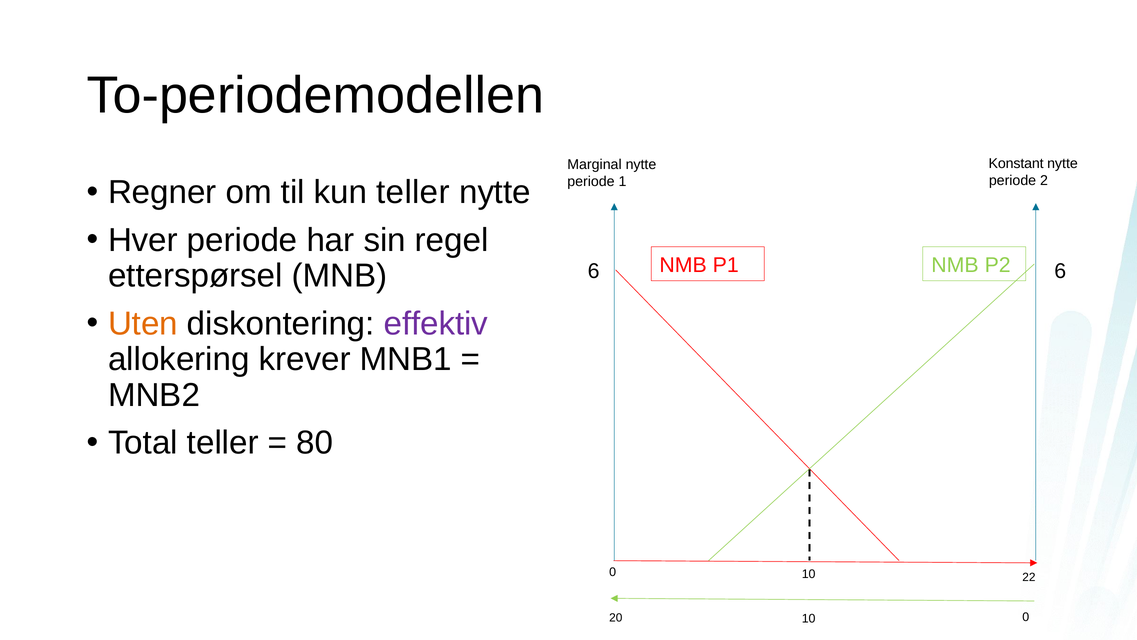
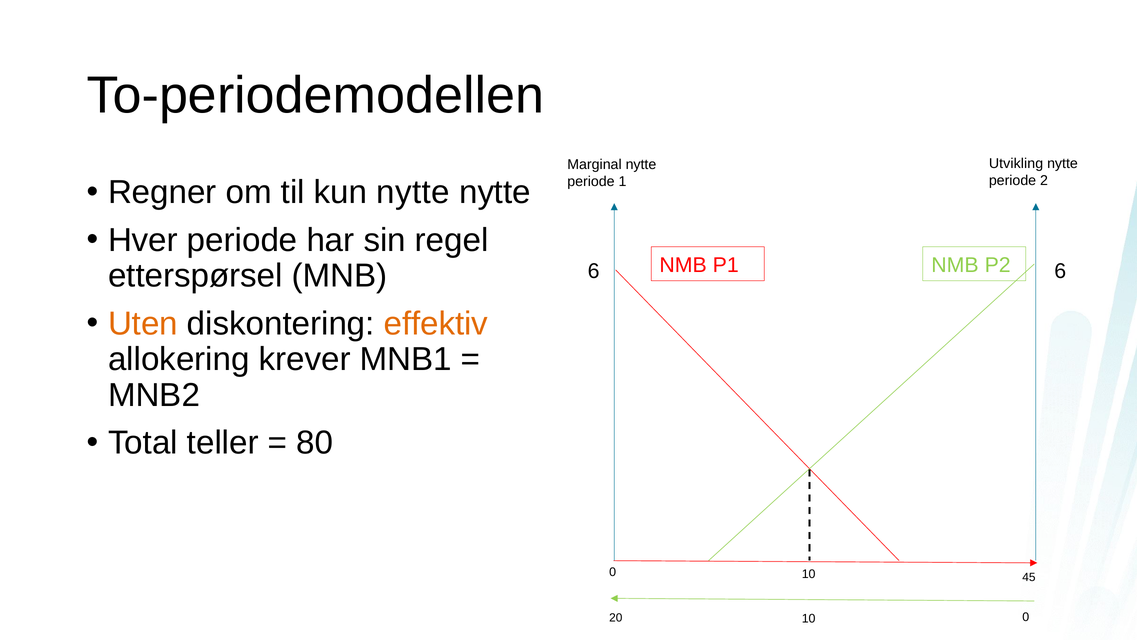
Konstant: Konstant -> Utvikling
kun teller: teller -> nytte
effektiv colour: purple -> orange
22: 22 -> 45
